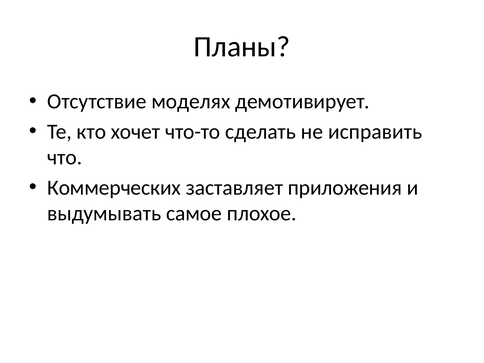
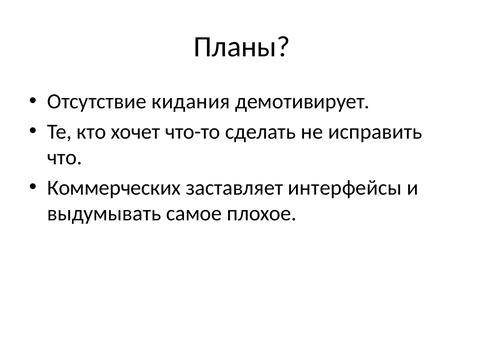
моделях: моделях -> кидания
приложения: приложения -> интерфейсы
